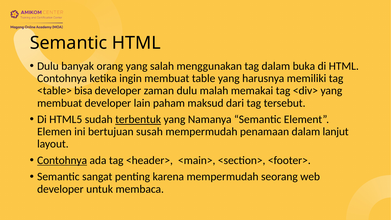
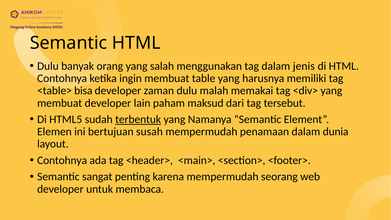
buka: buka -> jenis
lanjut: lanjut -> dunia
Contohnya at (62, 160) underline: present -> none
